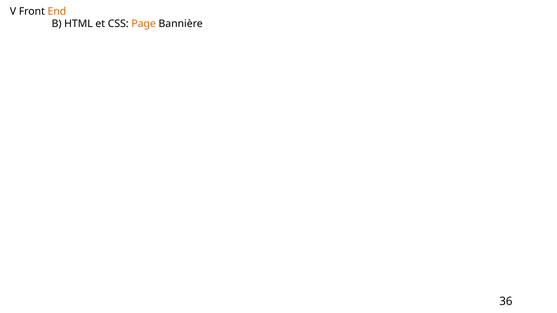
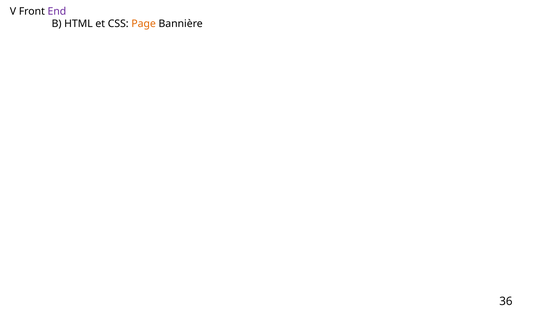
End colour: orange -> purple
